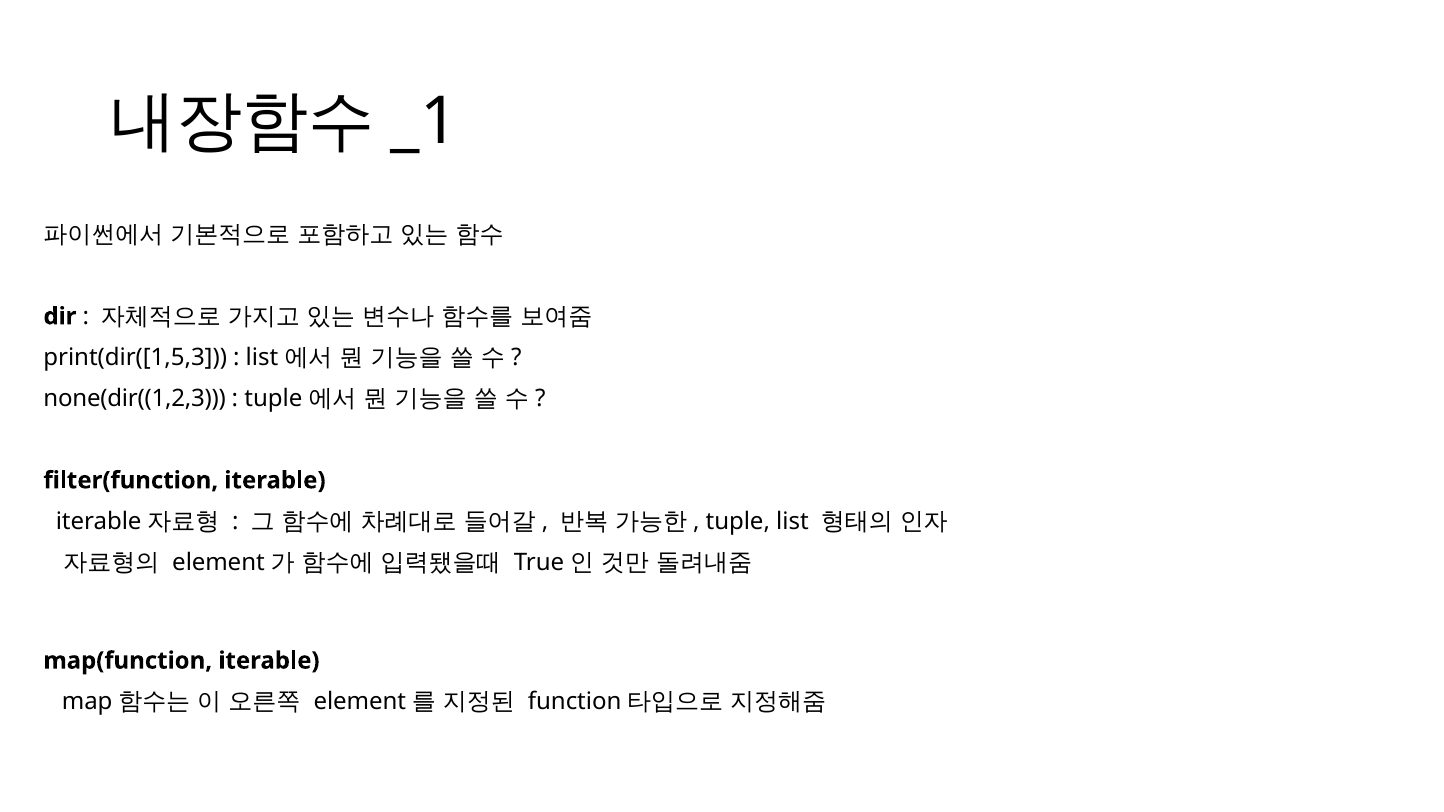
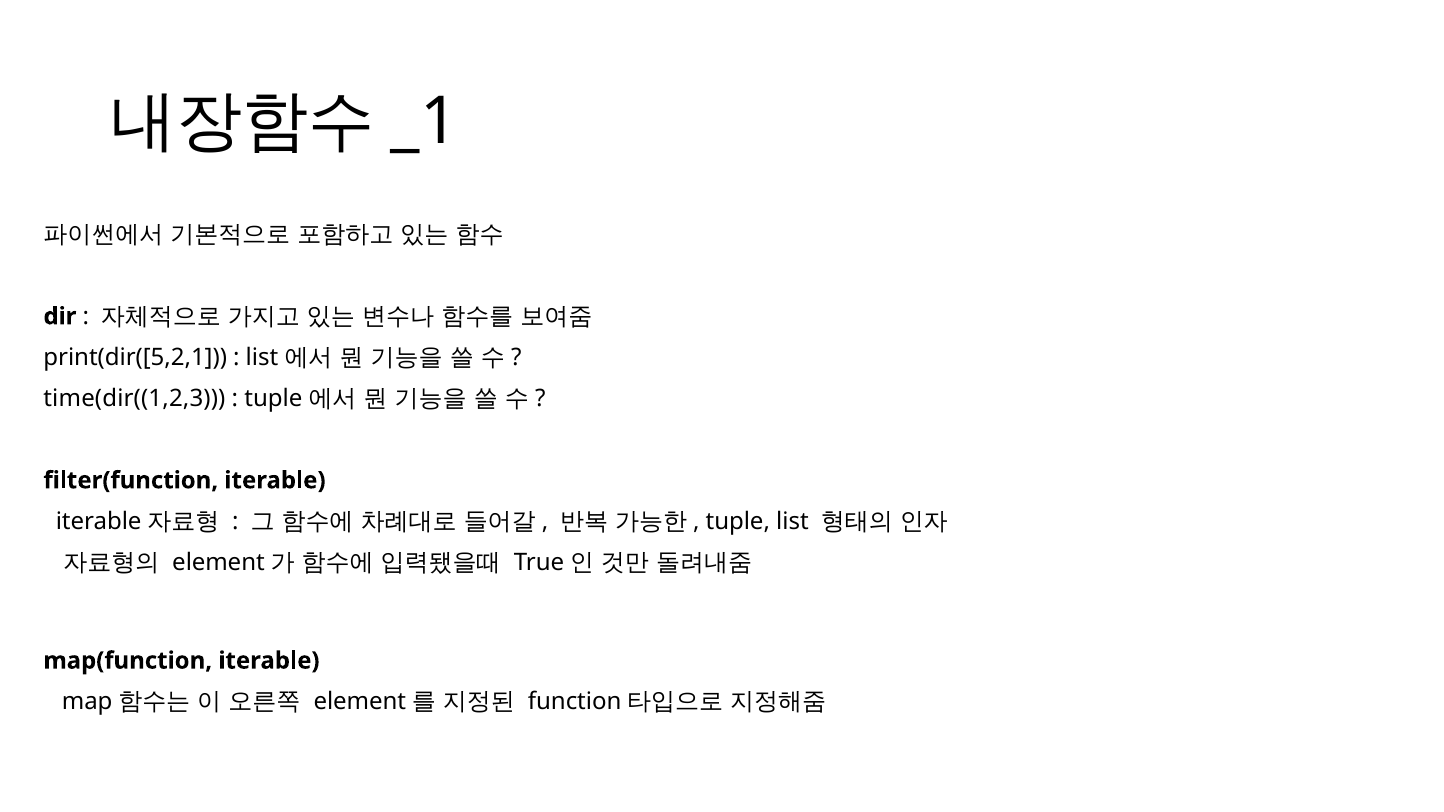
print(dir([1,5,3: print(dir([1,5,3 -> print(dir([5,2,1
none(dir((1,2,3: none(dir((1,2,3 -> time(dir((1,2,3
